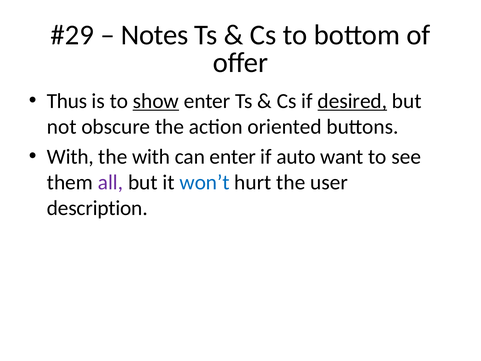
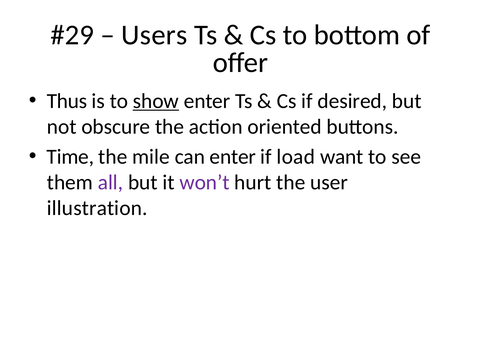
Notes: Notes -> Users
desired underline: present -> none
With at (70, 157): With -> Time
the with: with -> mile
auto: auto -> load
won’t colour: blue -> purple
description: description -> illustration
